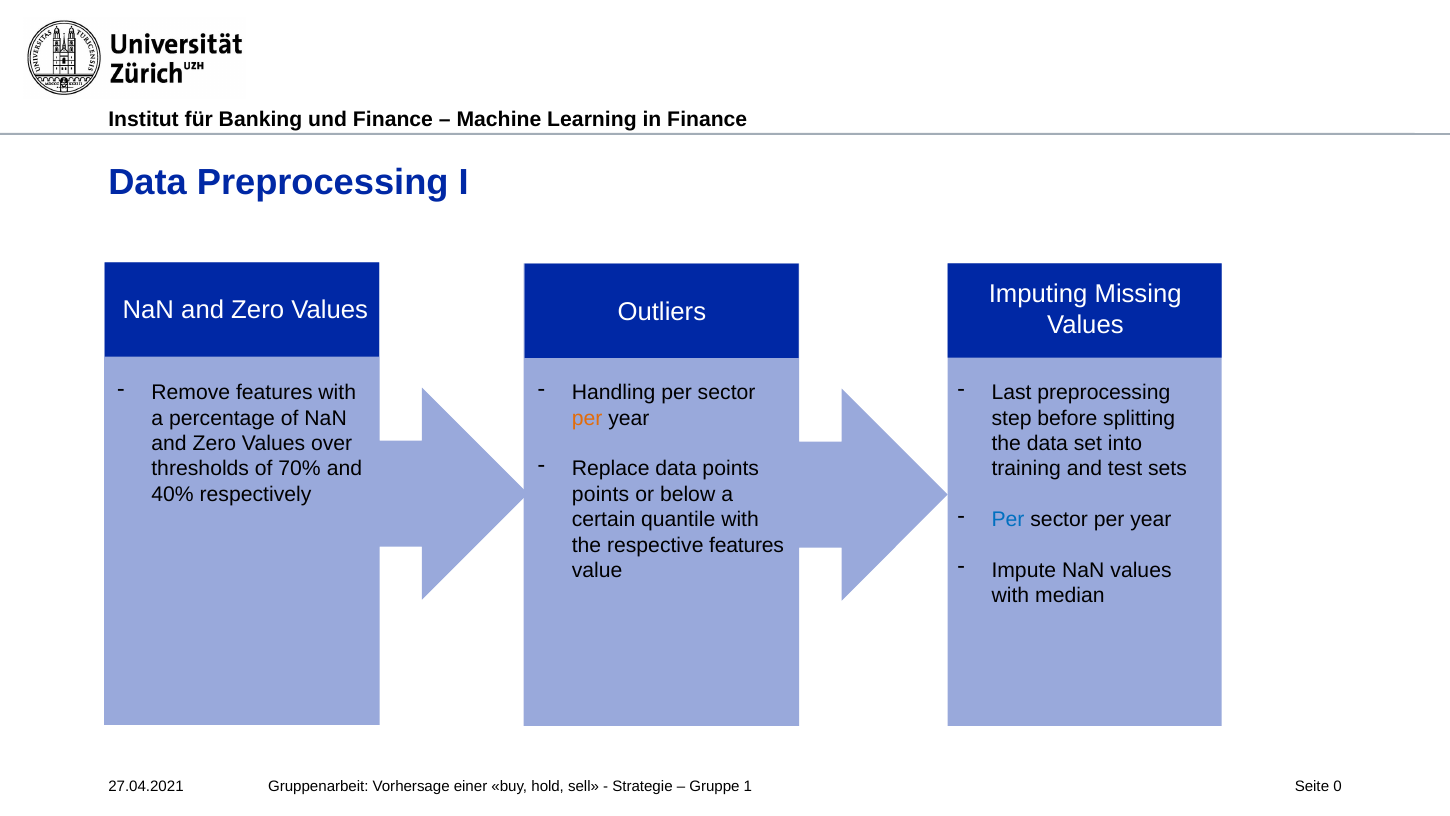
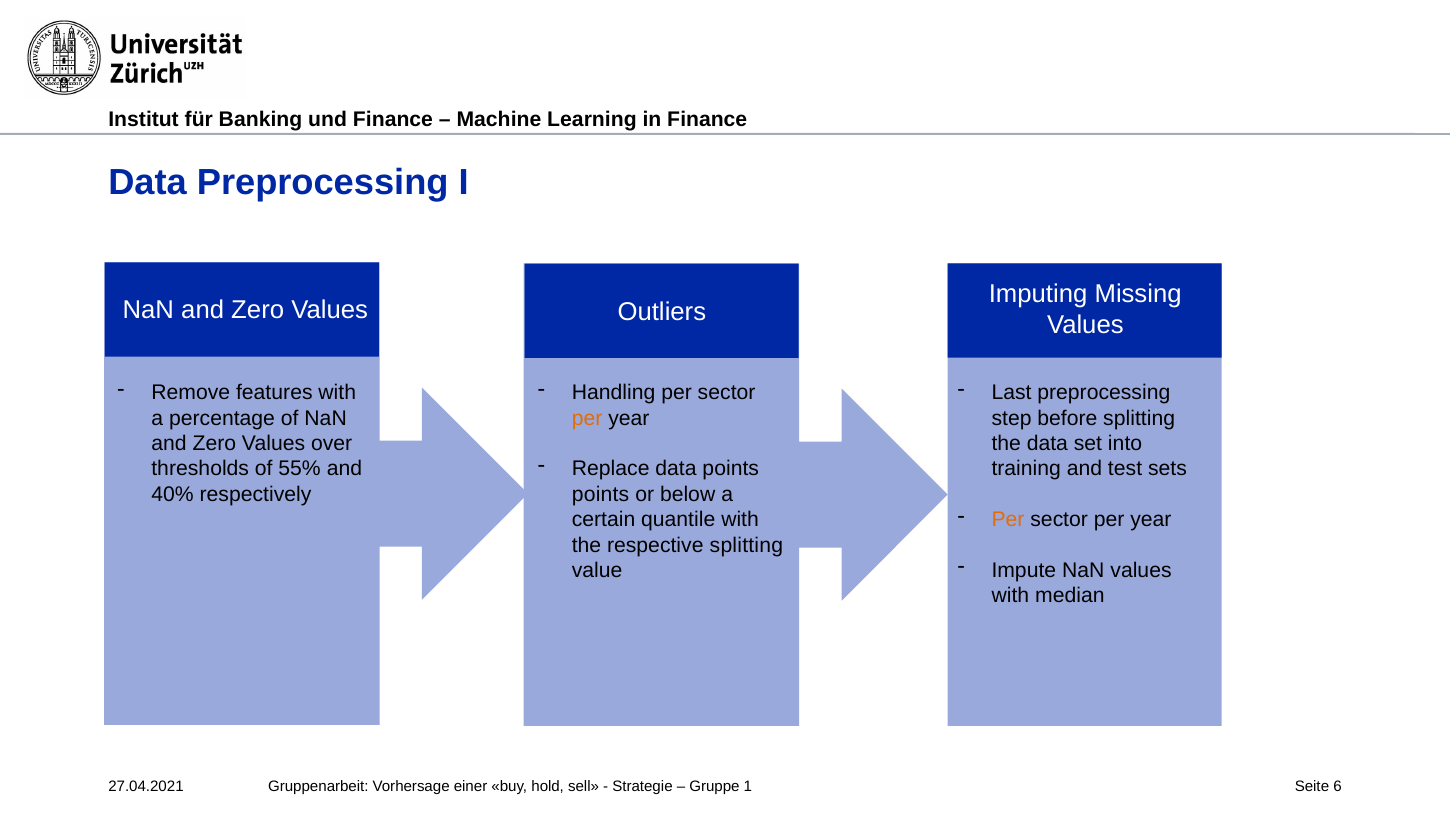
70%: 70% -> 55%
Per at (1008, 519) colour: blue -> orange
respective features: features -> splitting
0: 0 -> 6
